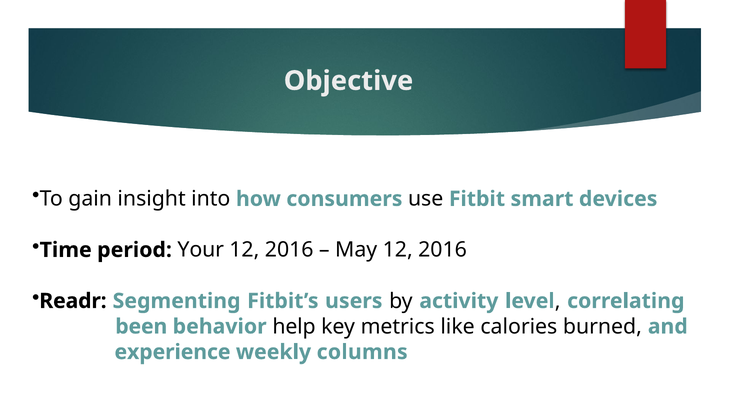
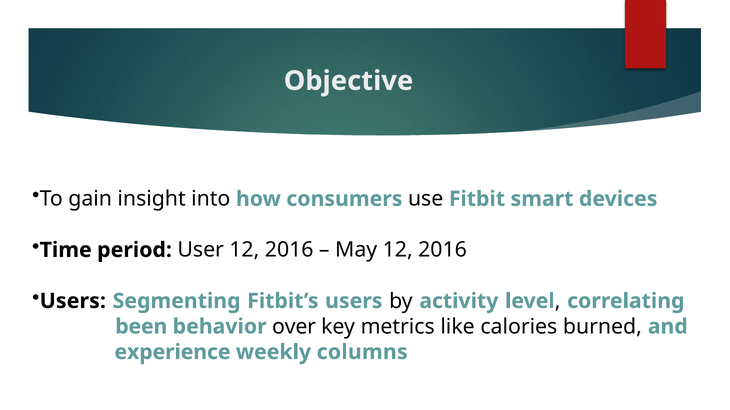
Your: Your -> User
Readr at (73, 301): Readr -> Users
help: help -> over
